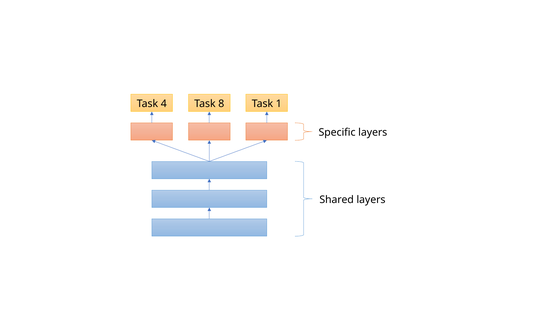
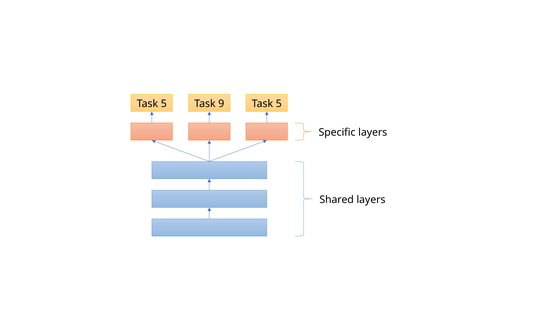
4 at (164, 104): 4 -> 5
8: 8 -> 9
1 at (279, 104): 1 -> 5
